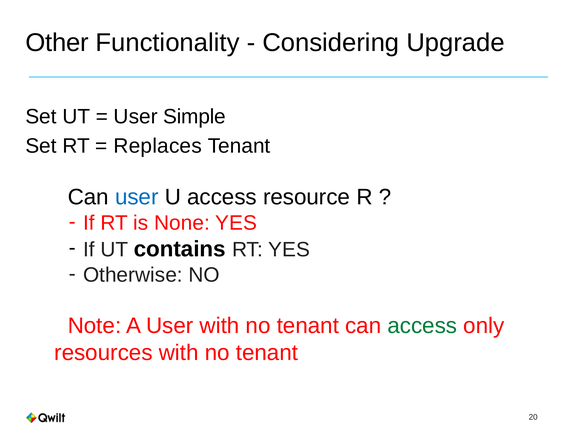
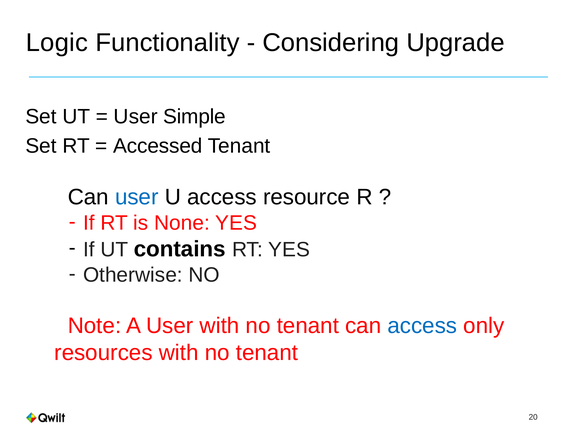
Other: Other -> Logic
Replaces: Replaces -> Accessed
access at (422, 326) colour: green -> blue
